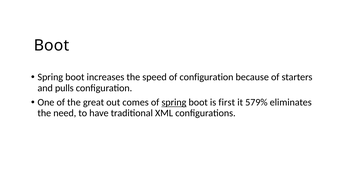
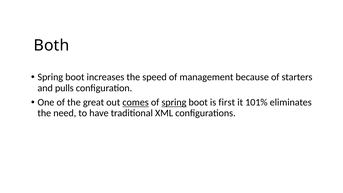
Boot at (51, 45): Boot -> Both
of configuration: configuration -> management
comes underline: none -> present
579%: 579% -> 101%
